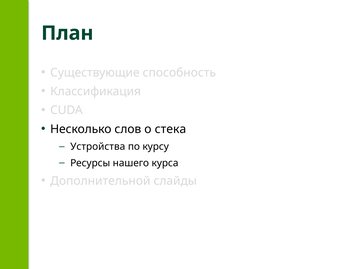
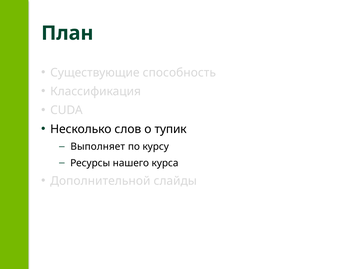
стека: стека -> тупик
Устройства: Устройства -> Выполняет
